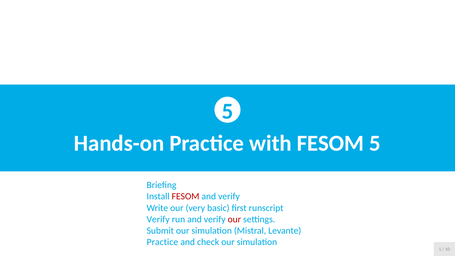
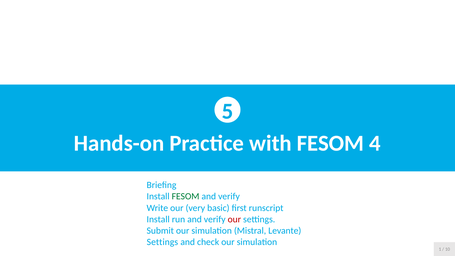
FESOM 5: 5 -> 4
FESOM at (186, 196) colour: red -> green
Verify at (158, 219): Verify -> Install
Practice at (162, 242): Practice -> Settings
